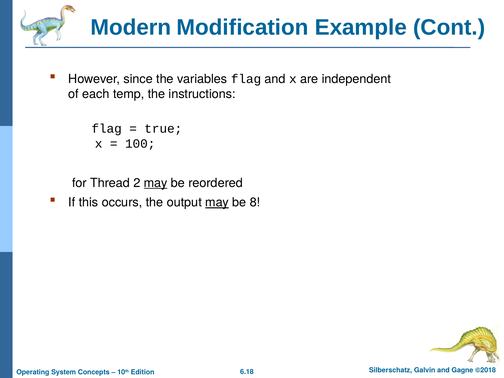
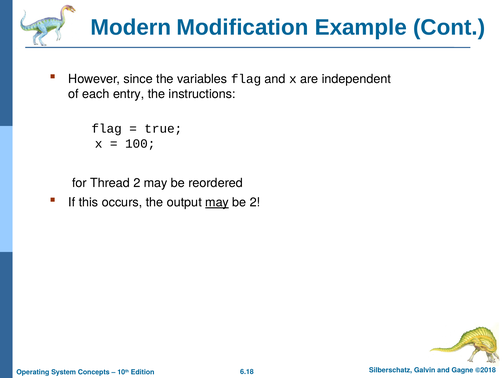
temp: temp -> entry
may at (156, 183) underline: present -> none
be 8: 8 -> 2
